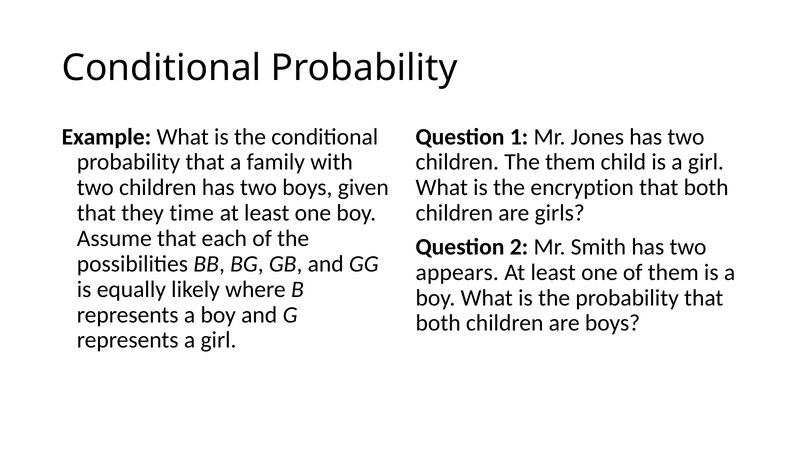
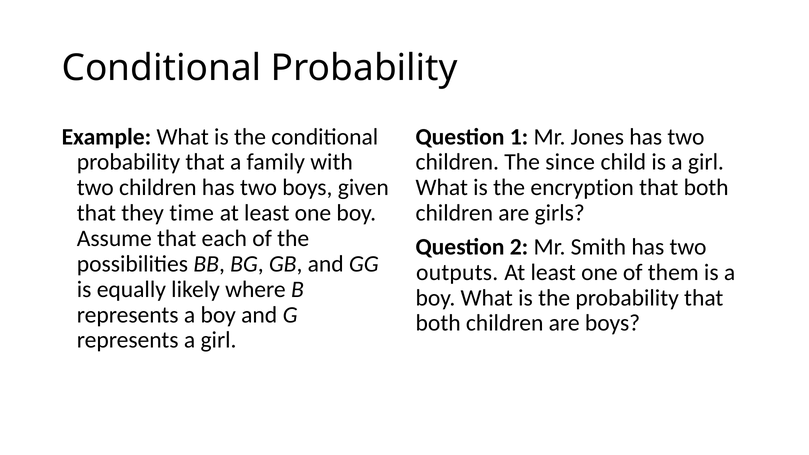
The them: them -> since
appears: appears -> outputs
